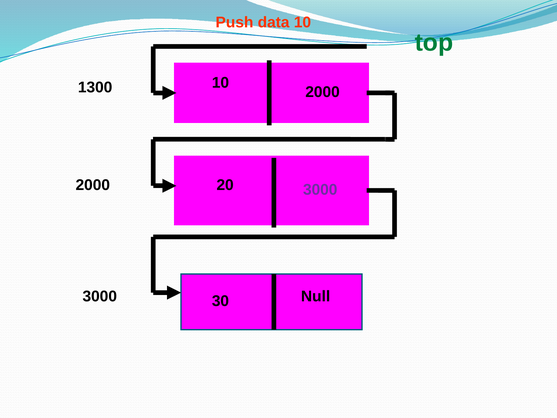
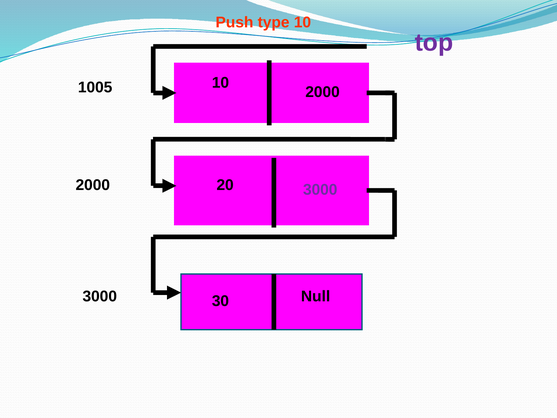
data: data -> type
top colour: green -> purple
1300: 1300 -> 1005
